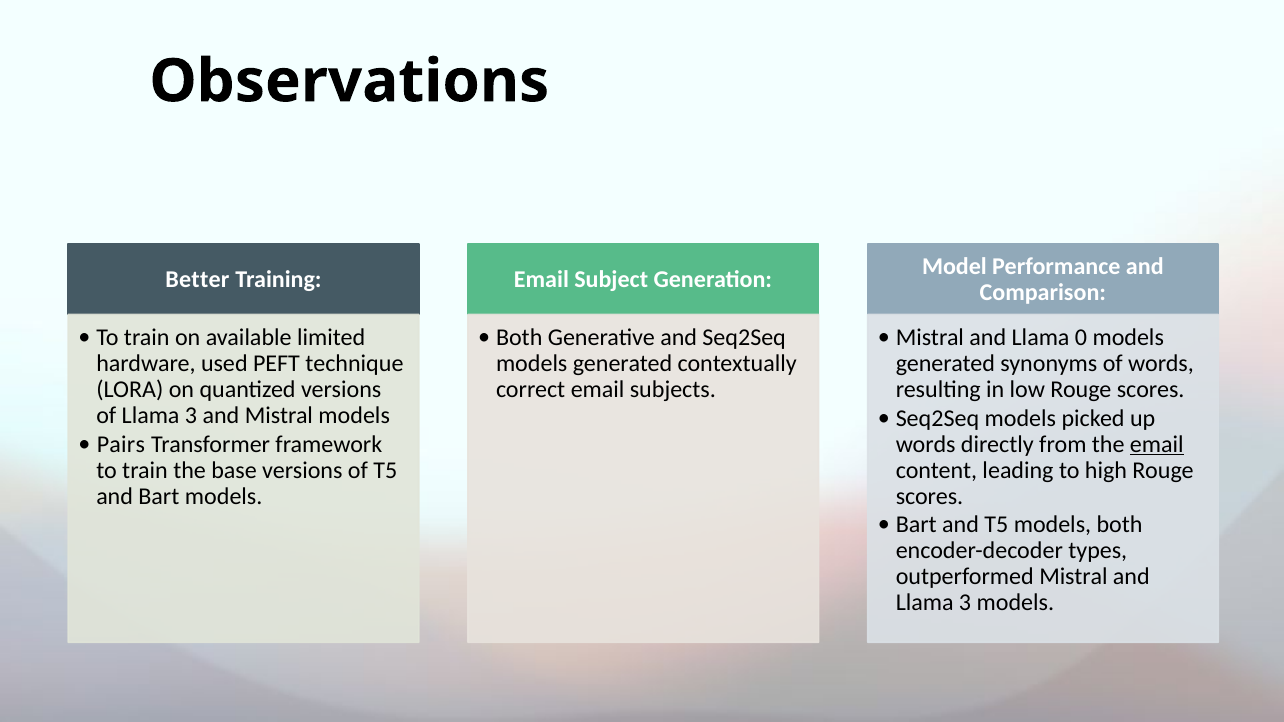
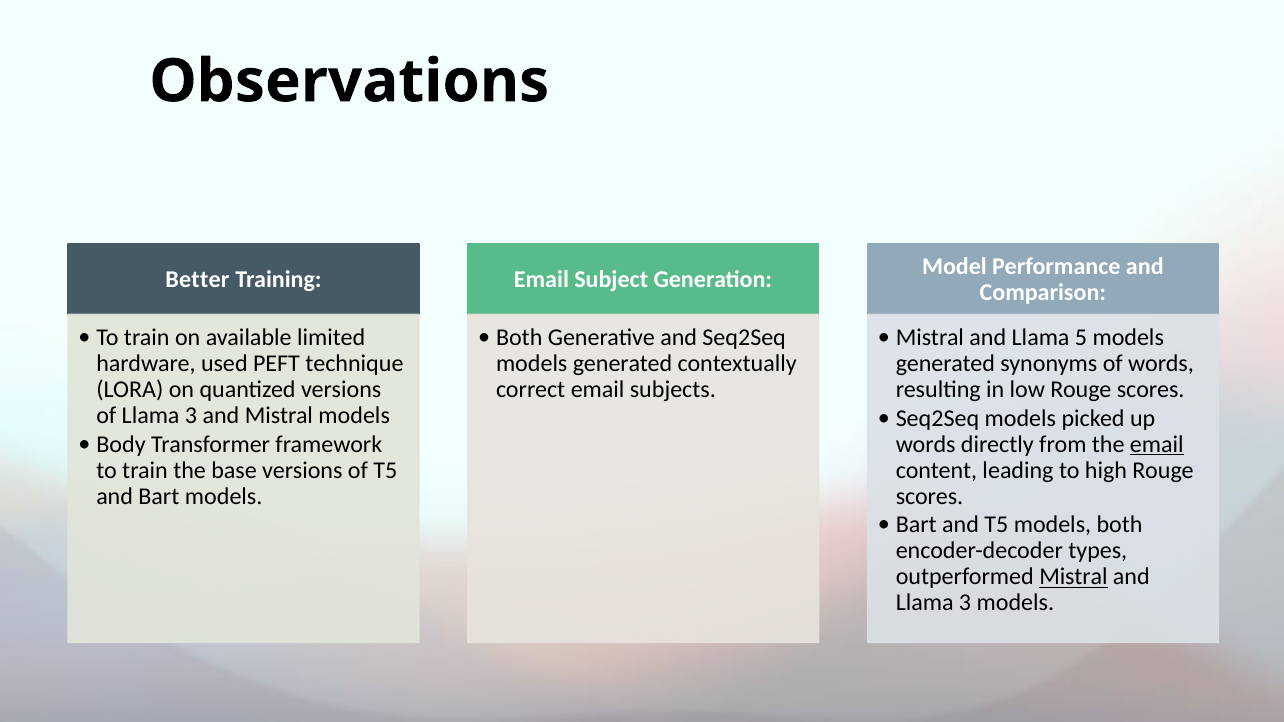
0: 0 -> 5
Pairs: Pairs -> Body
Mistral at (1073, 577) underline: none -> present
